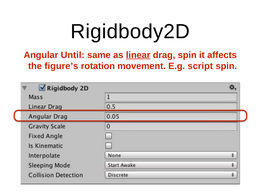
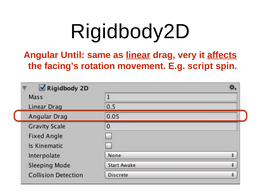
drag spin: spin -> very
affects underline: none -> present
figure’s: figure’s -> facing’s
